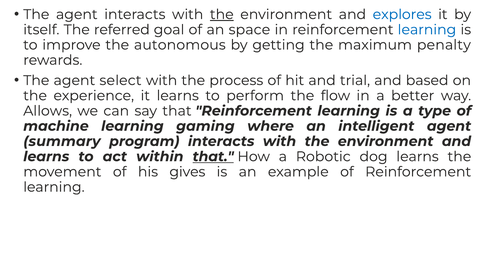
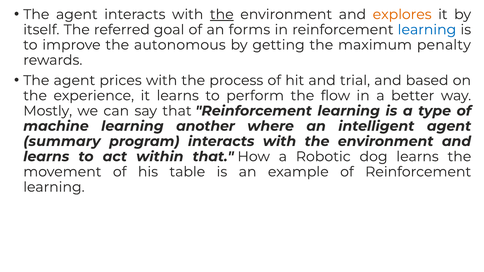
explores colour: blue -> orange
space: space -> forms
select: select -> prices
Allows: Allows -> Mostly
gaming: gaming -> another
that at (213, 157) underline: present -> none
gives: gives -> table
